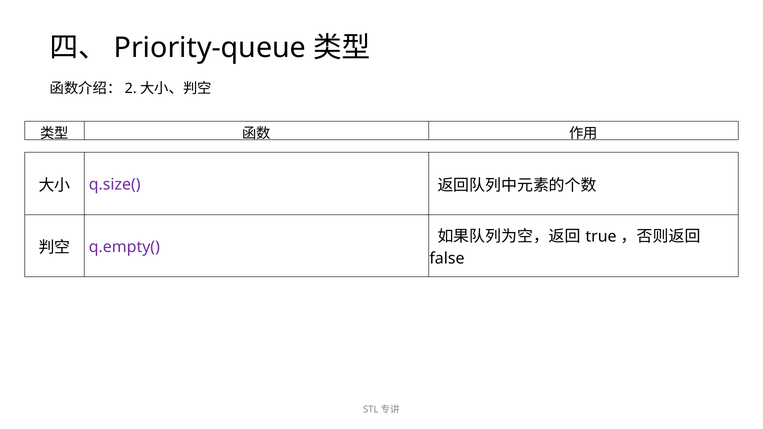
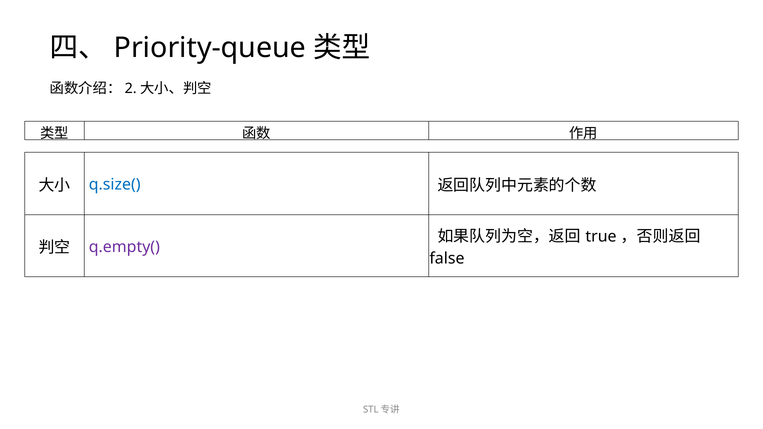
q.size( colour: purple -> blue
